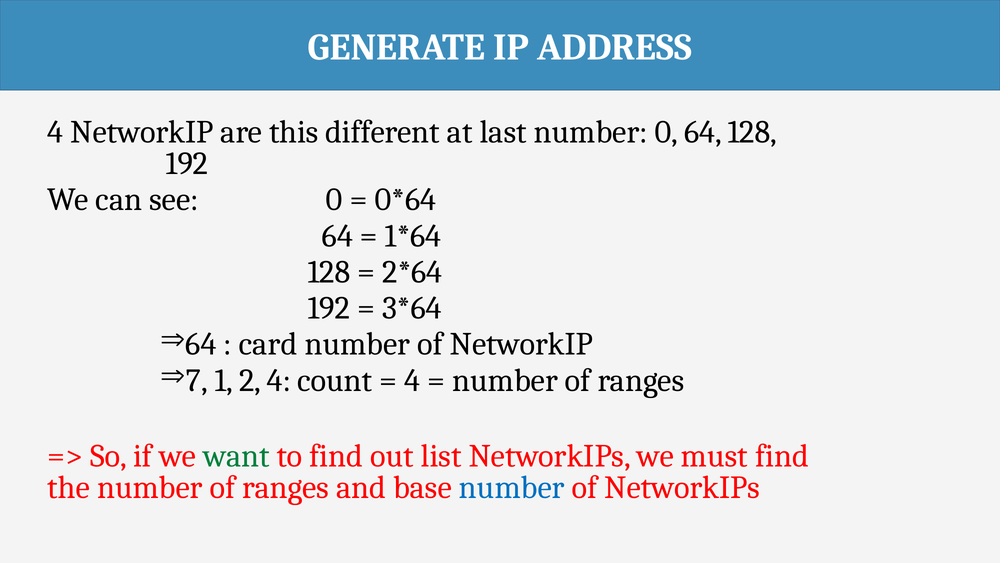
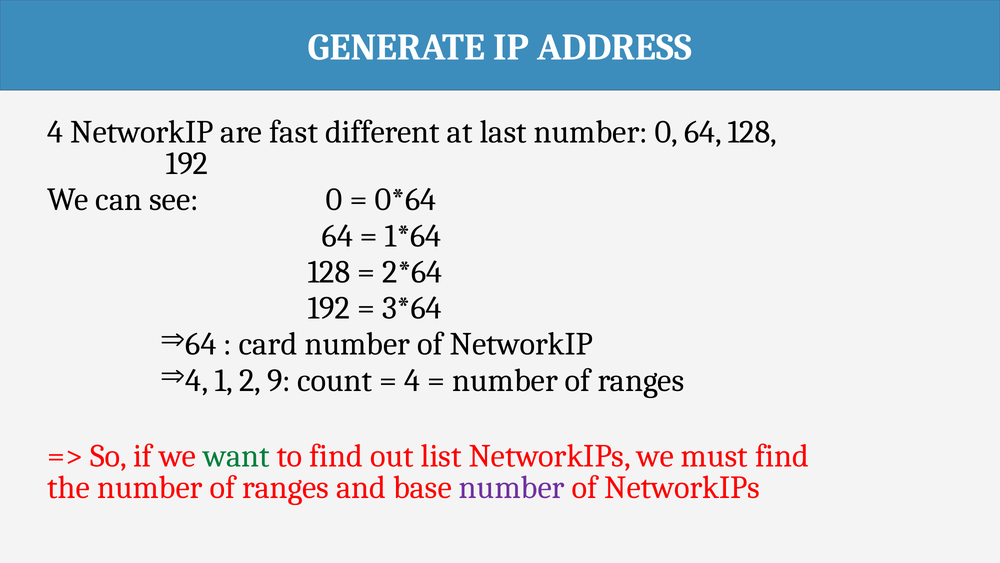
this: this -> fast
7 at (197, 380): 7 -> 4
2 4: 4 -> 9
number at (512, 487) colour: blue -> purple
